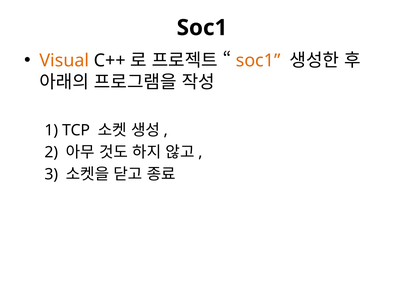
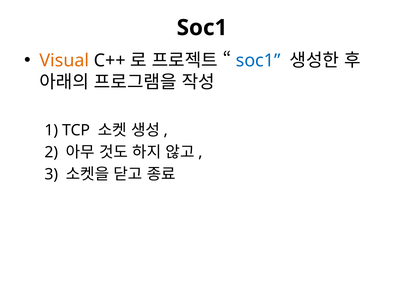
soc1 at (258, 61) colour: orange -> blue
